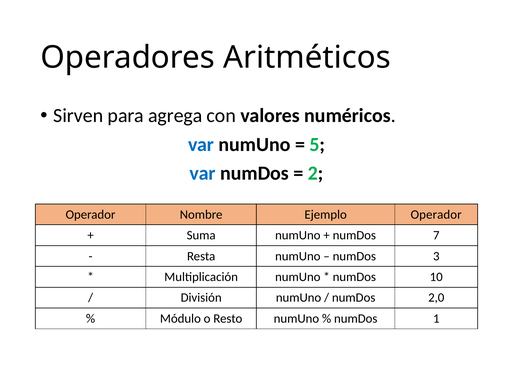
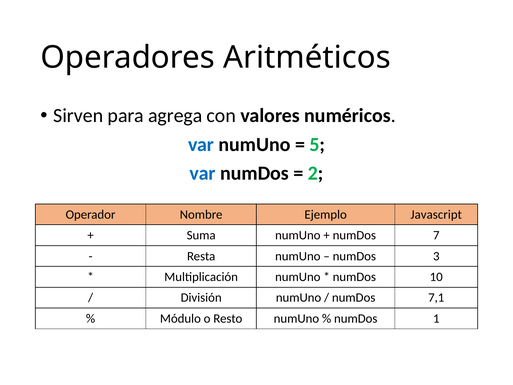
Ejemplo Operador: Operador -> Javascript
2,0: 2,0 -> 7,1
